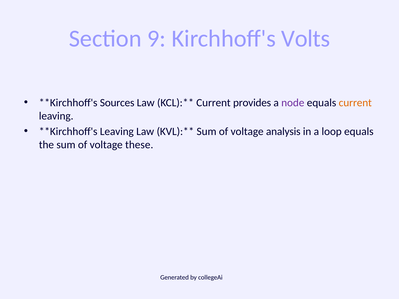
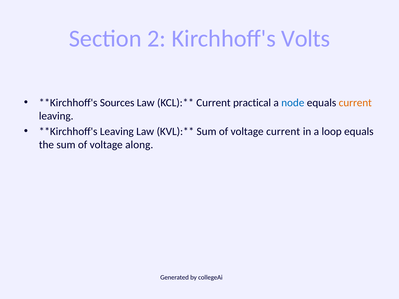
9: 9 -> 2
provides: provides -> practical
node colour: purple -> blue
voltage analysis: analysis -> current
these: these -> along
